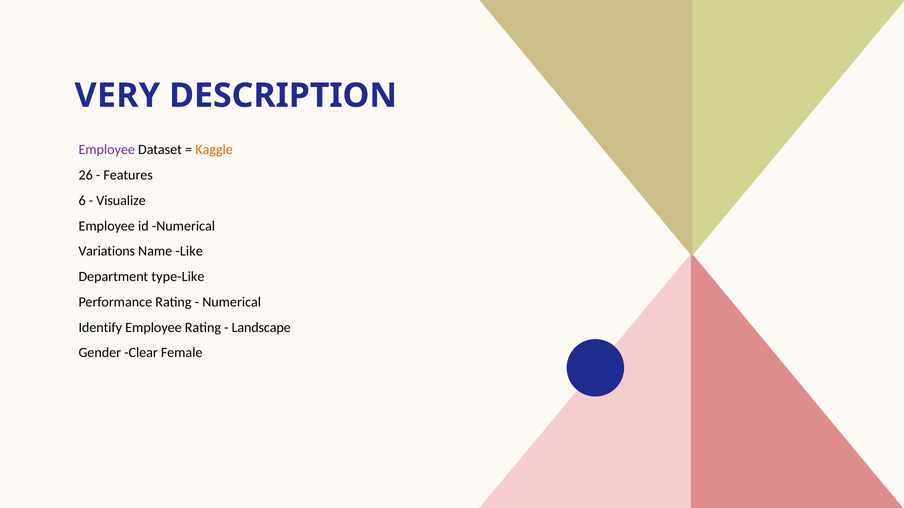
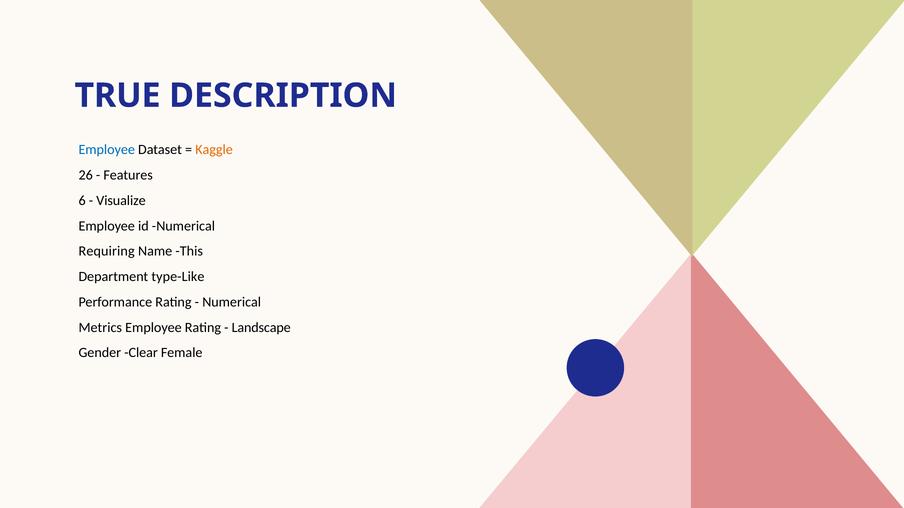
VERY: VERY -> TRUE
Employee at (107, 150) colour: purple -> blue
Variations: Variations -> Requiring
Like: Like -> This
Identify: Identify -> Metrics
